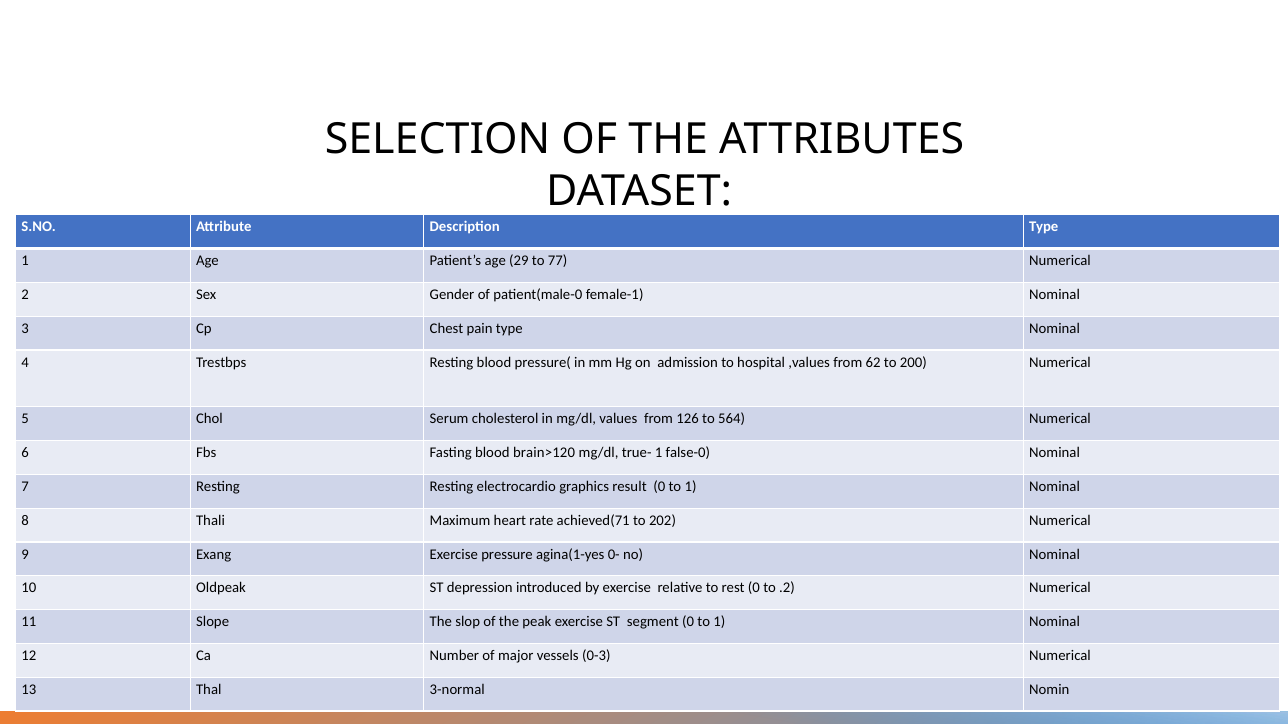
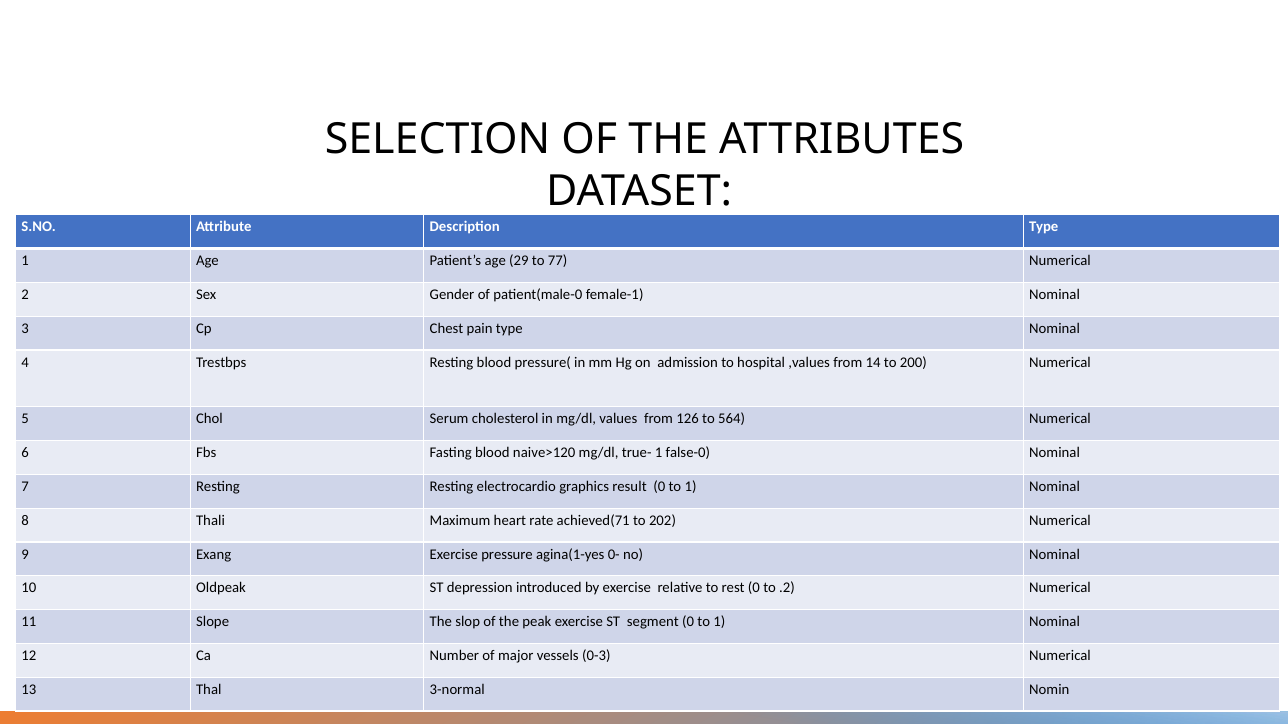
62: 62 -> 14
brain>120: brain>120 -> naive>120
